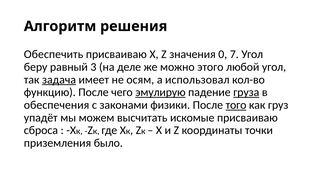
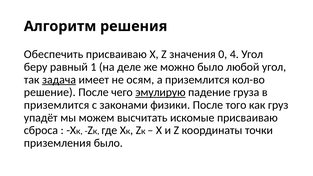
7: 7 -> 4
3: 3 -> 1
можно этого: этого -> было
а использовал: использовал -> приземлится
функцию: функцию -> решение
груза underline: present -> none
обеспечения at (57, 105): обеспечения -> приземлится
того underline: present -> none
